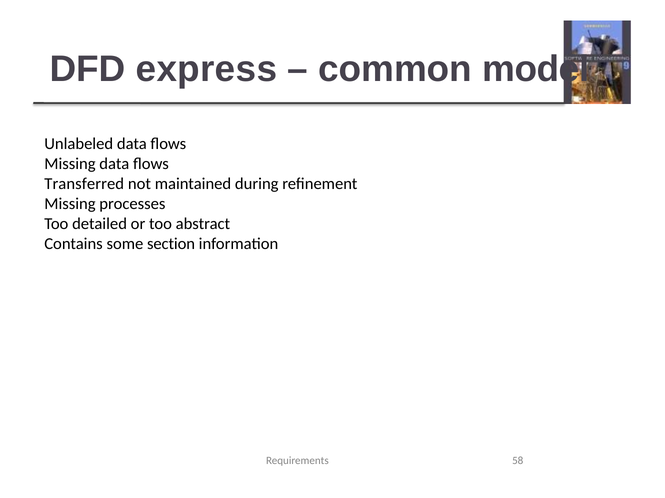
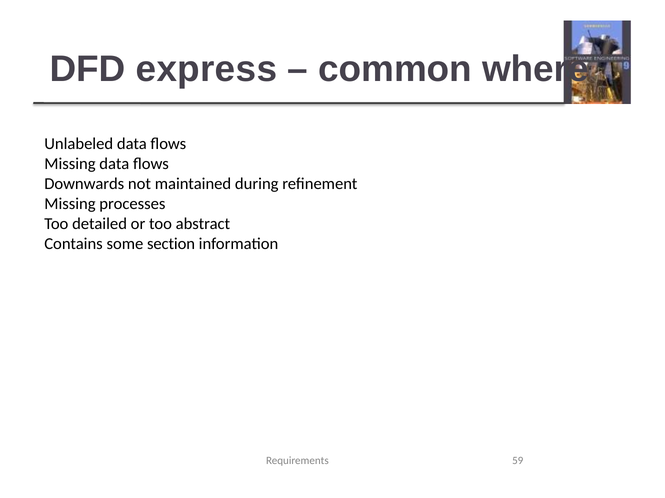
model: model -> where
Transferred: Transferred -> Downwards
58: 58 -> 59
